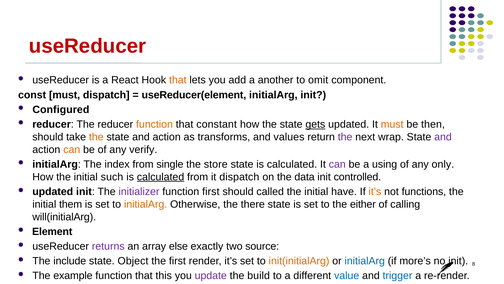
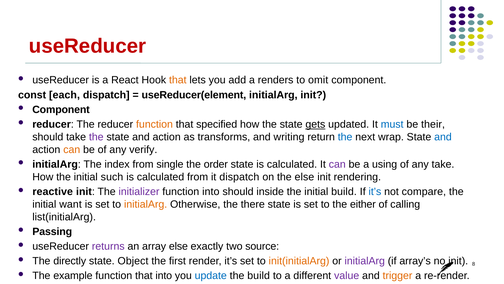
another: another -> renders
const must: must -> each
Configured at (61, 109): Configured -> Component
constant: constant -> specified
must at (392, 124) colour: orange -> blue
then: then -> their
the at (96, 137) colour: orange -> purple
values: values -> writing
the at (345, 137) colour: purple -> blue
and at (443, 137) colour: purple -> blue
store: store -> order
any only: only -> take
calculated at (161, 177) underline: present -> none
the data: data -> else
controlled: controlled -> rendering
updated at (53, 191): updated -> reactive
function first: first -> into
called: called -> inside
initial have: have -> build
it’s at (375, 191) colour: orange -> blue
functions: functions -> compare
them: them -> want
will(initialArg: will(initialArg -> list(initialArg
Element: Element -> Passing
include: include -> directly
initialArg at (365, 261) colour: blue -> purple
more’s: more’s -> array’s
that this: this -> into
update colour: purple -> blue
value colour: blue -> purple
trigger colour: blue -> orange
